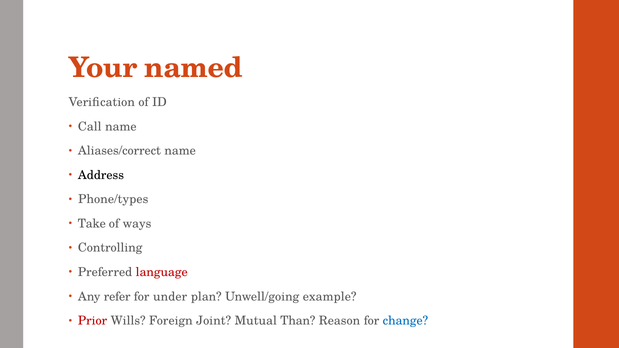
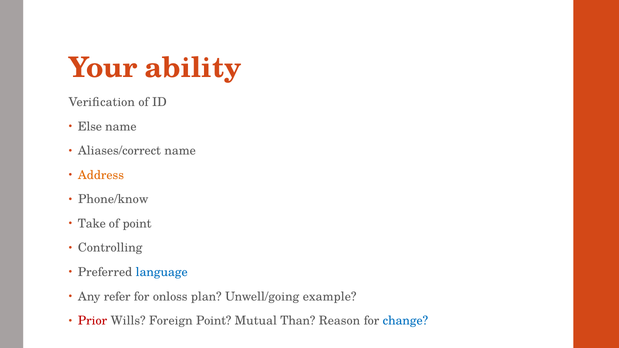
named: named -> ability
Call: Call -> Else
Address colour: black -> orange
Phone/types: Phone/types -> Phone/know
of ways: ways -> point
language colour: red -> blue
under: under -> onloss
Foreign Joint: Joint -> Point
